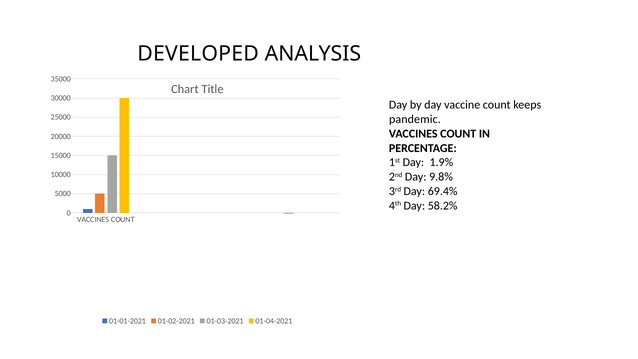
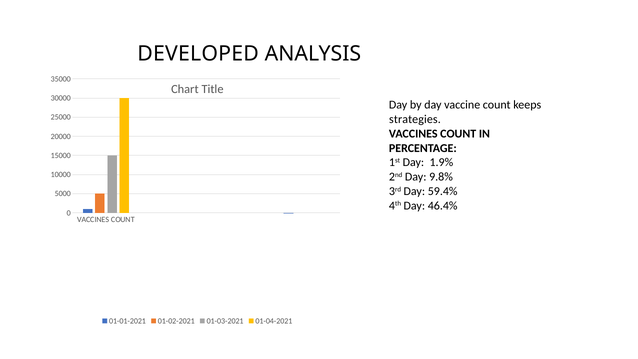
pandemic: pandemic -> strategies
69.4%: 69.4% -> 59.4%
58.2%: 58.2% -> 46.4%
